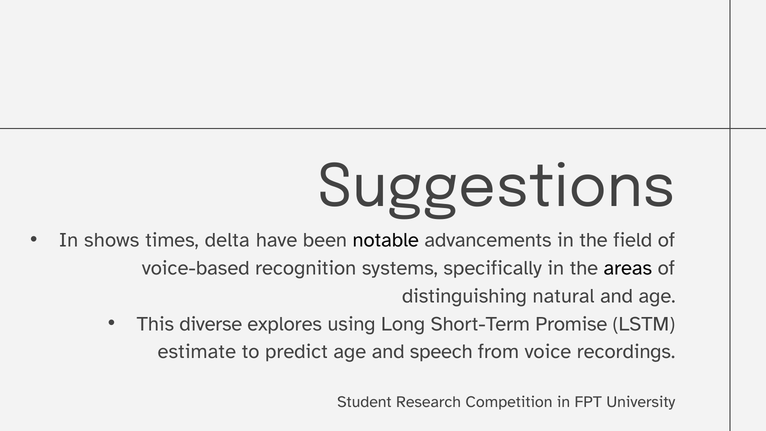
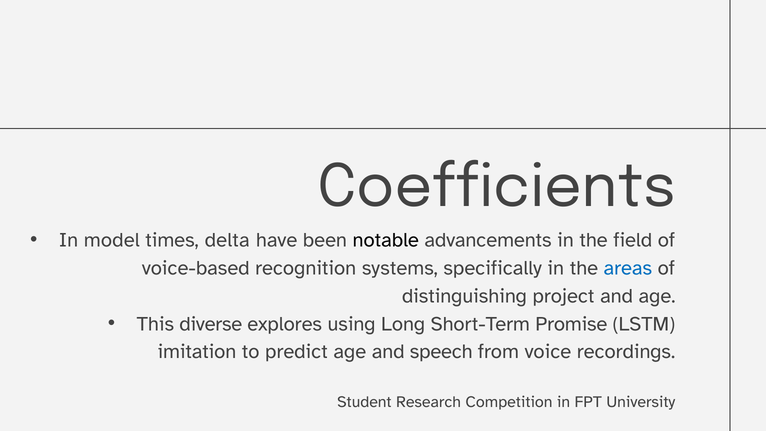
Suggestions: Suggestions -> Coefficients
shows: shows -> model
areas colour: black -> blue
natural: natural -> project
estimate: estimate -> imitation
